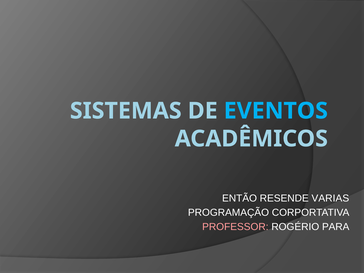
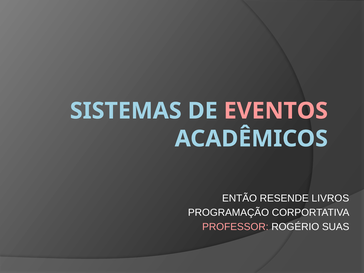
EVENTOS colour: light blue -> pink
VARIAS: VARIAS -> LIVROS
PARA: PARA -> SUAS
